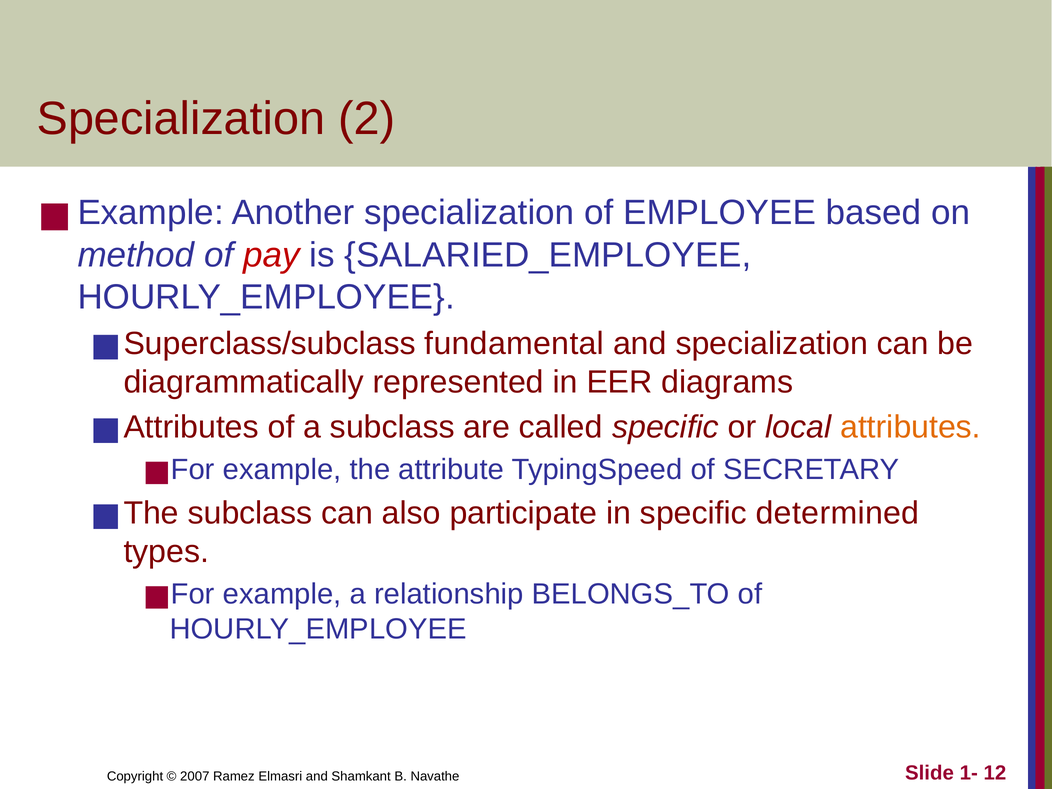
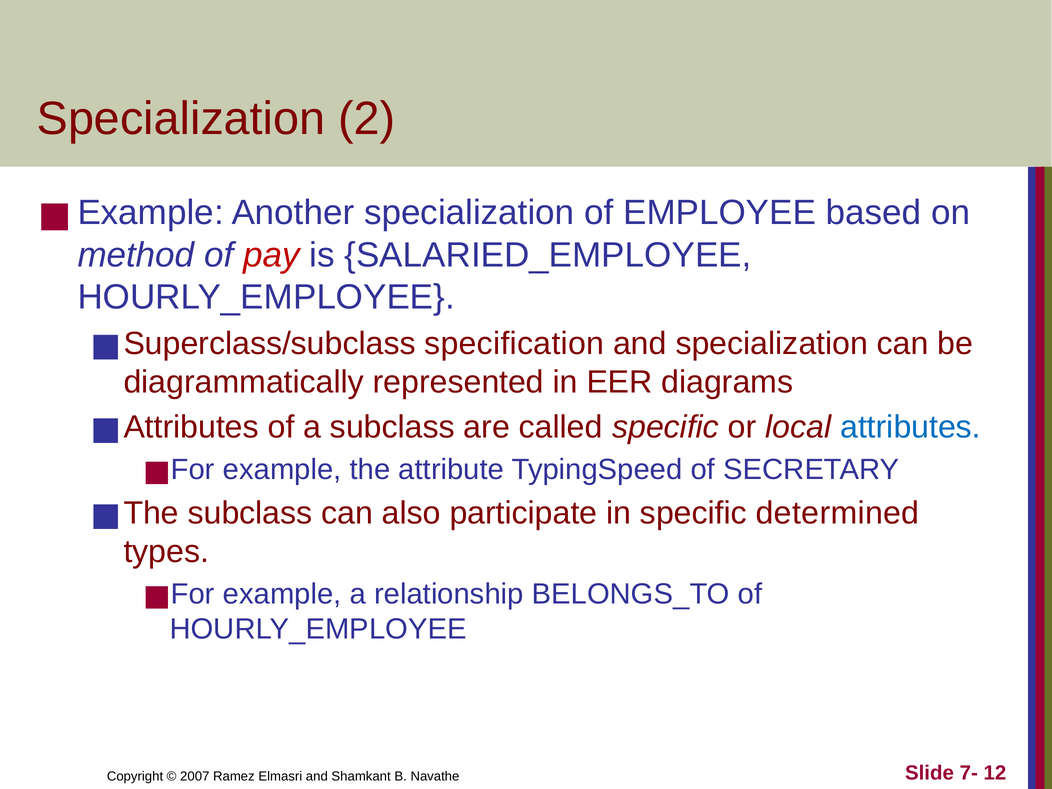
fundamental: fundamental -> specification
attributes colour: orange -> blue
1-: 1- -> 7-
